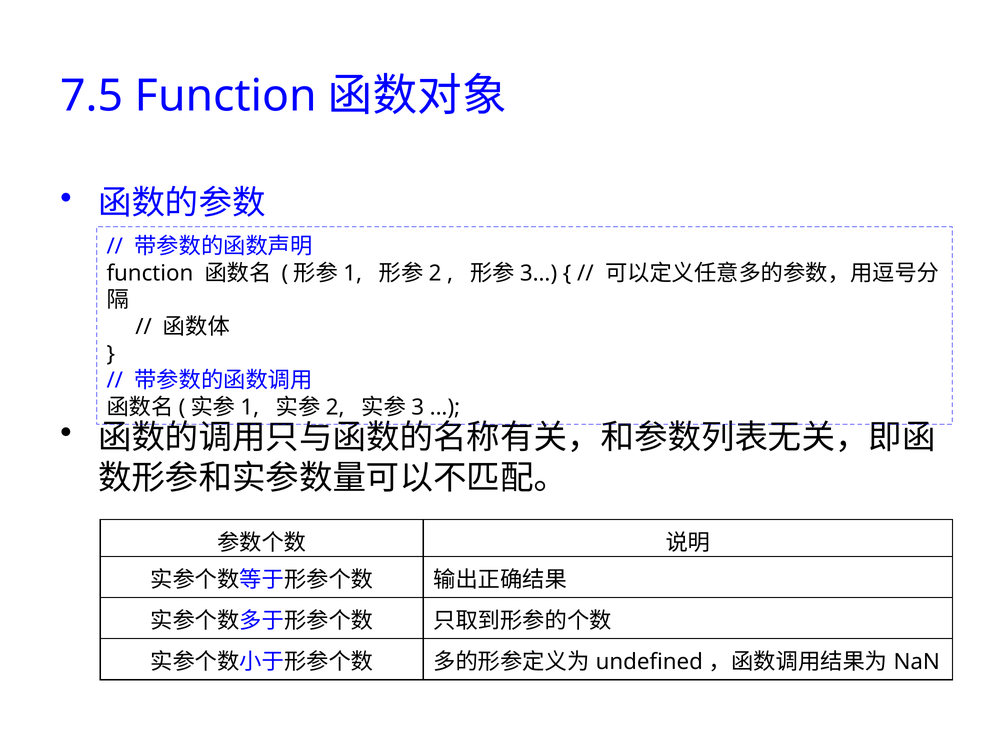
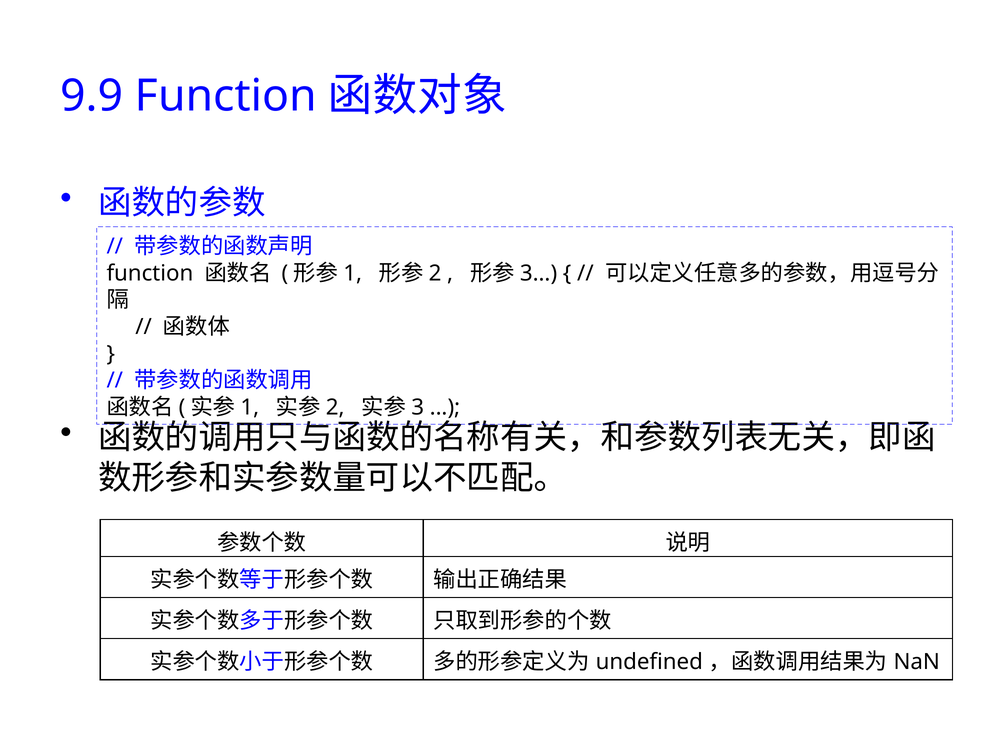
7.5: 7.5 -> 9.9
